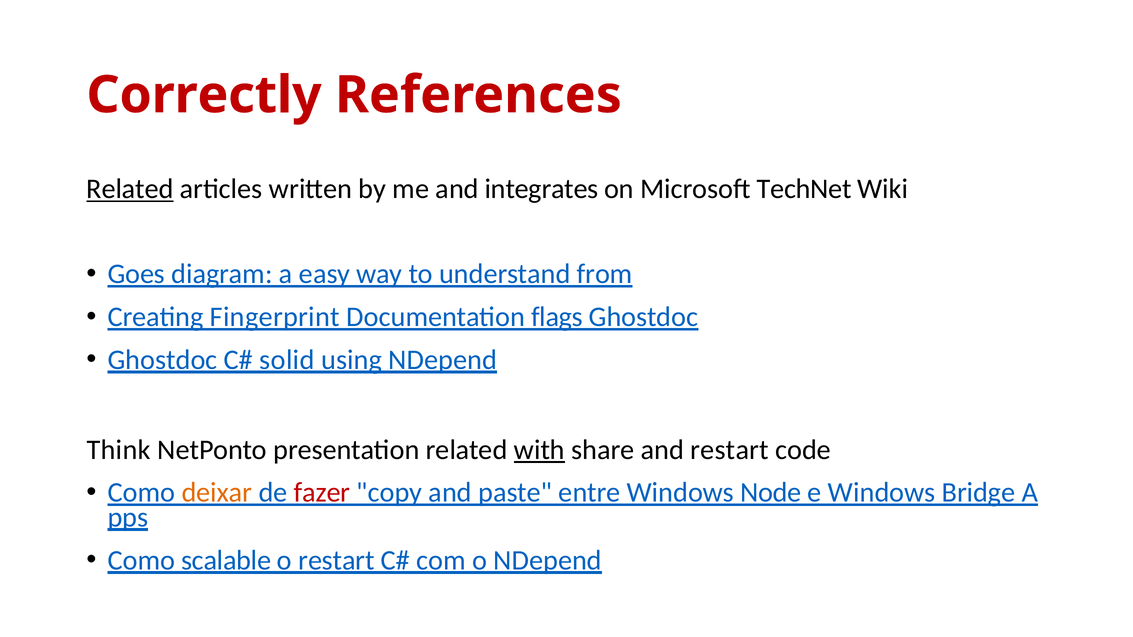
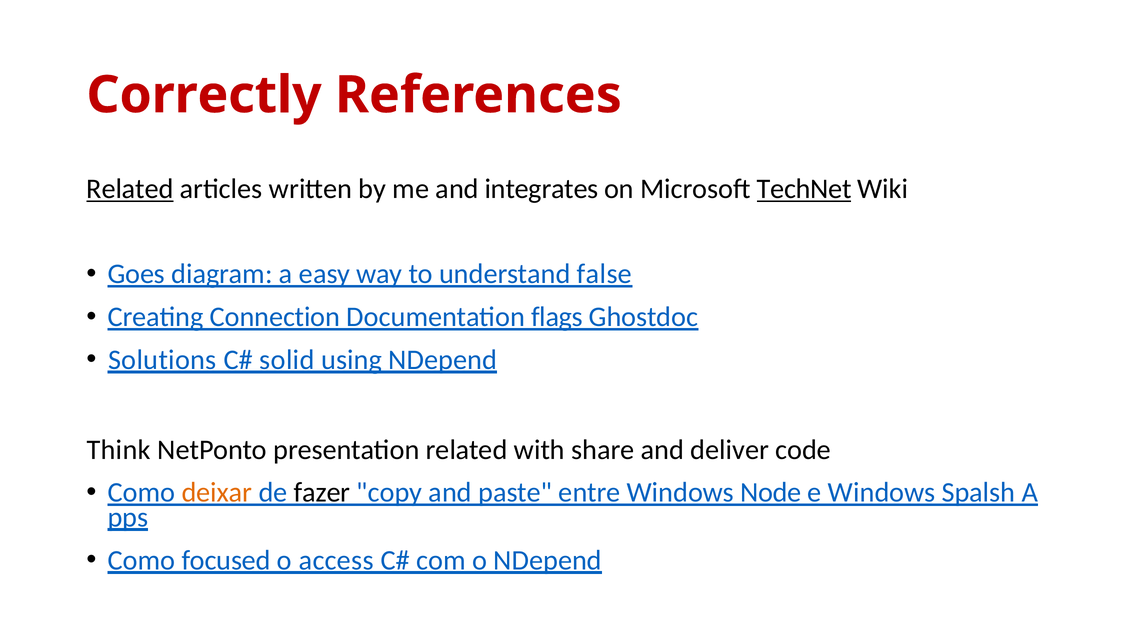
TechNet underline: none -> present
from: from -> false
Fingerprint: Fingerprint -> Connection
Ghostdoc at (162, 360): Ghostdoc -> Solutions
with underline: present -> none
and restart: restart -> deliver
fazer colour: red -> black
Bridge: Bridge -> Spalsh
scalable: scalable -> focused
o restart: restart -> access
